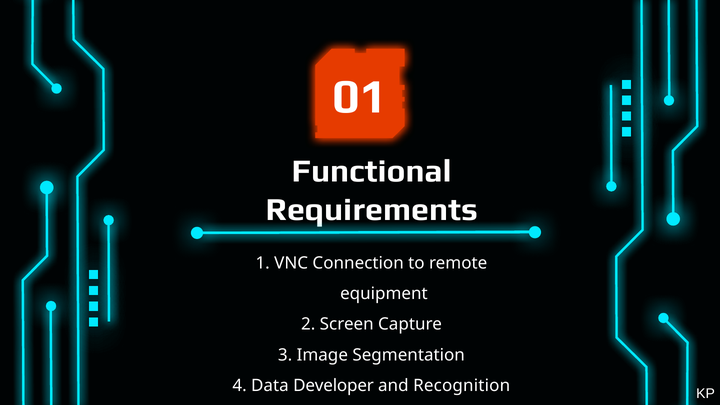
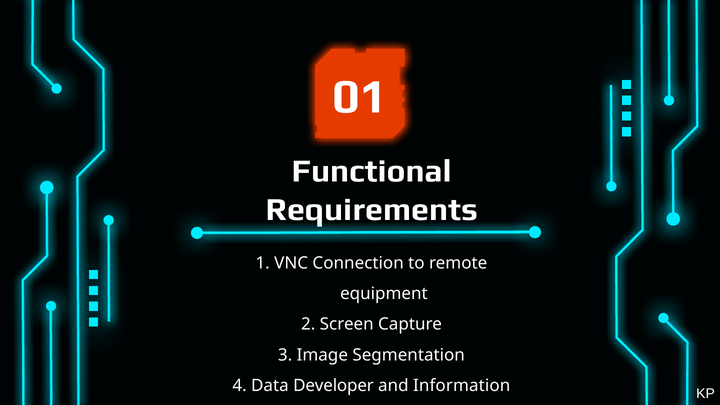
Recognition: Recognition -> Information
